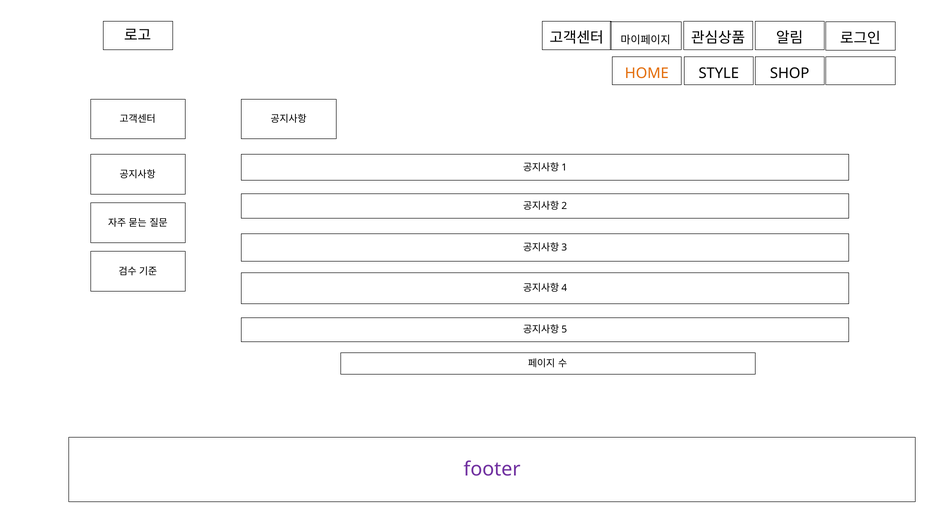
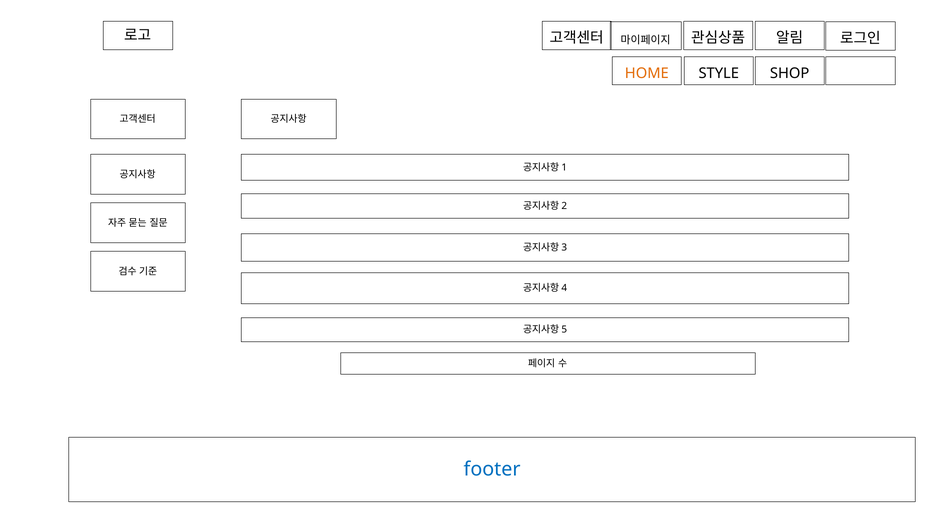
footer colour: purple -> blue
